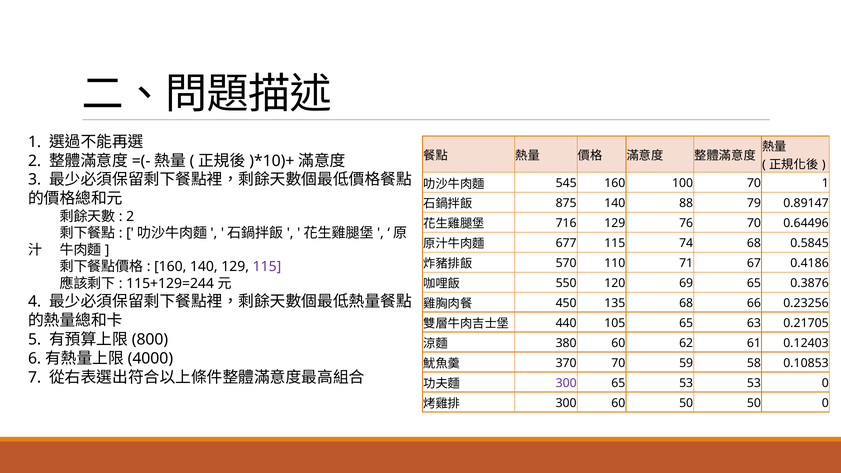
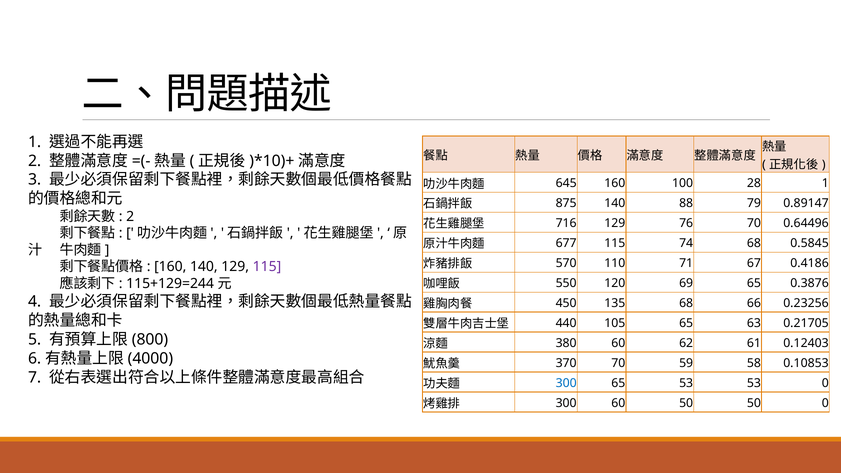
545: 545 -> 645
100 70: 70 -> 28
300 at (566, 383) colour: purple -> blue
